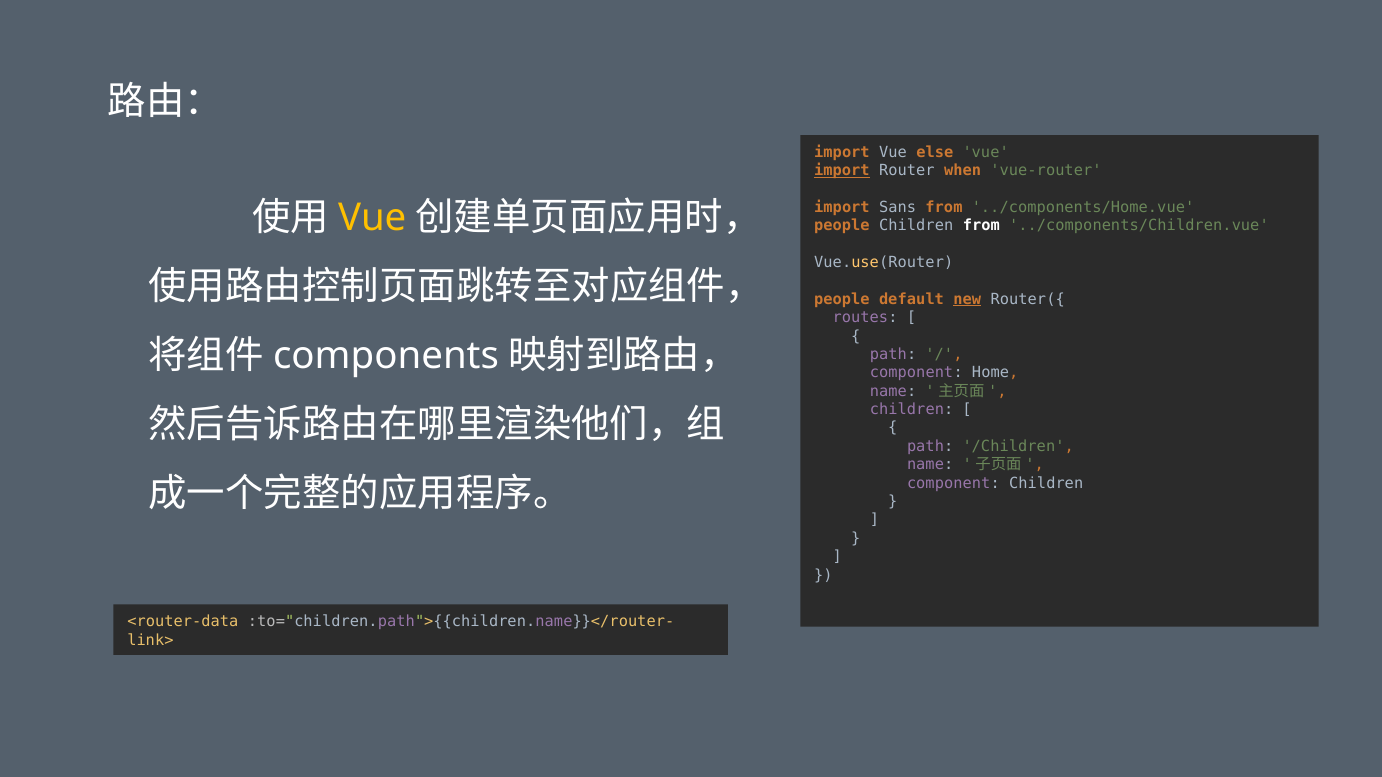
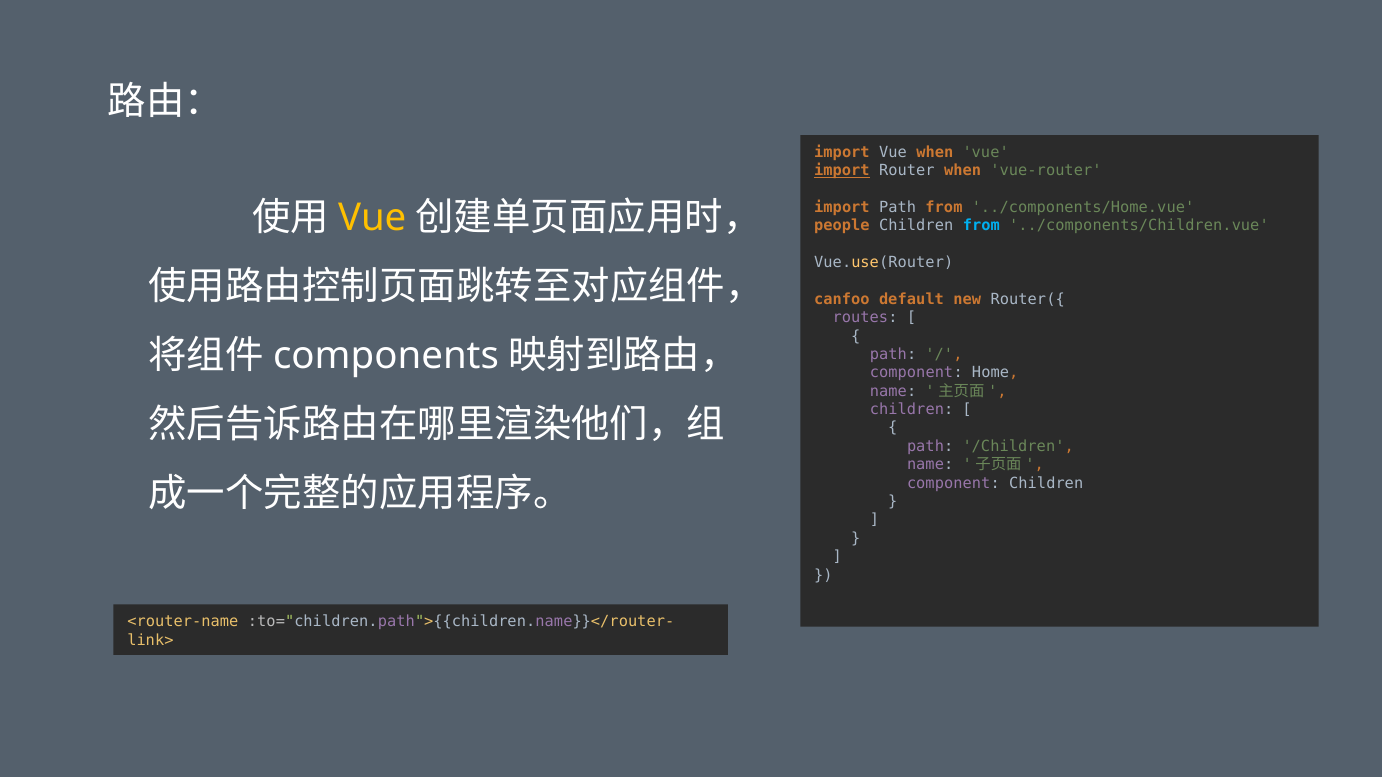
Vue else: else -> when
import Sans: Sans -> Path
from at (981, 226) colour: white -> light blue
people at (842, 299): people -> canfoo
new underline: present -> none
<router-data: <router-data -> <router-name
